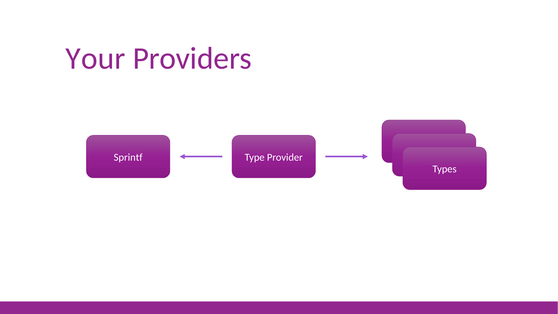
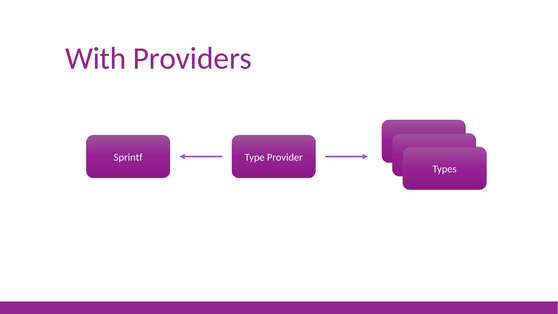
Your: Your -> With
